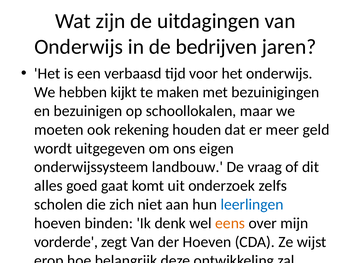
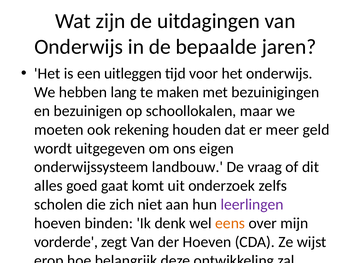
bedrijven: bedrijven -> bepaalde
verbaasd: verbaasd -> uitleggen
kijkt: kijkt -> lang
leerlingen colour: blue -> purple
